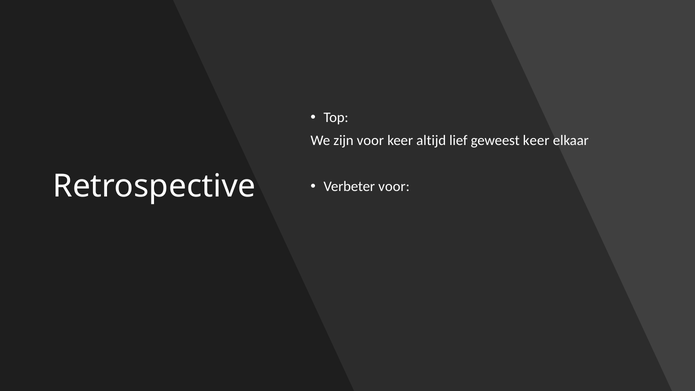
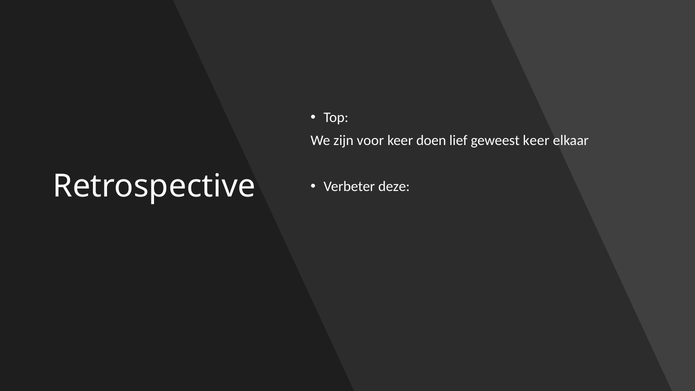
altijd: altijd -> doen
Verbeter voor: voor -> deze
